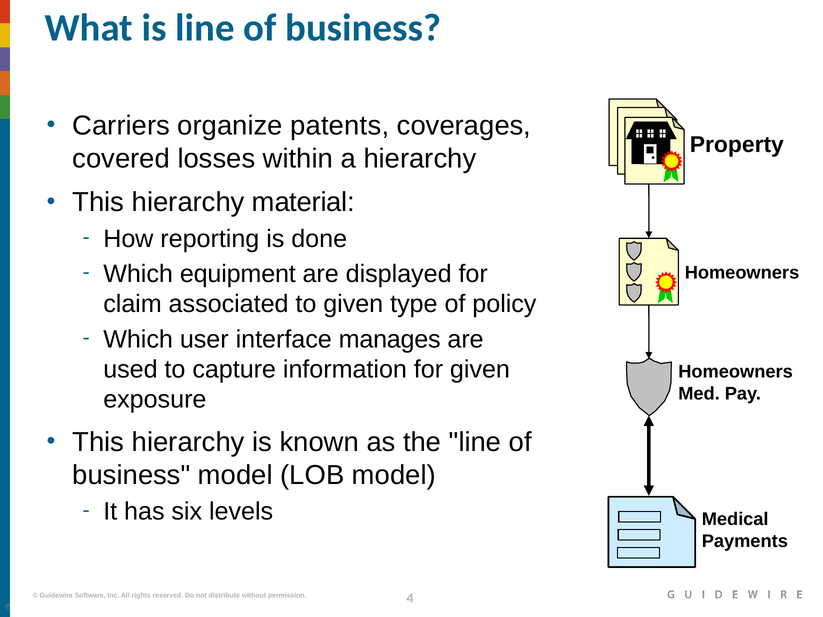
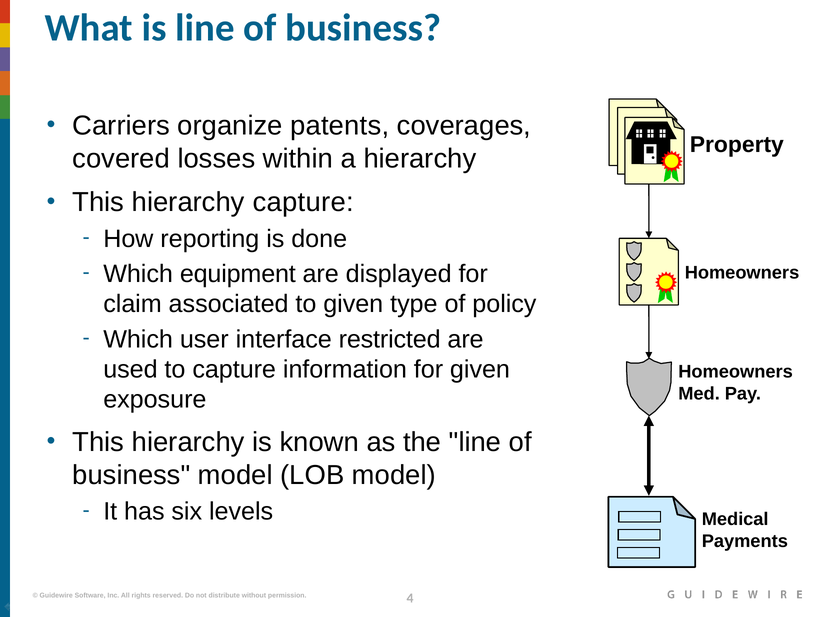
hierarchy material: material -> capture
manages: manages -> restricted
